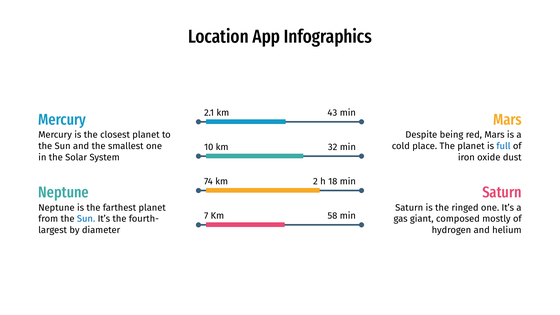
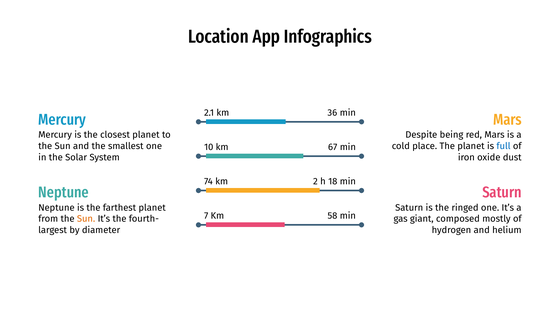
43: 43 -> 36
32: 32 -> 67
Sun at (86, 219) colour: blue -> orange
